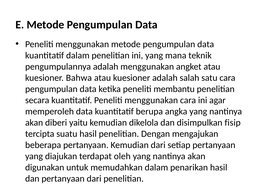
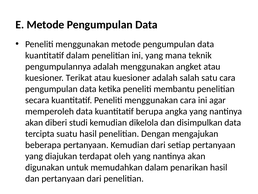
Bahwa: Bahwa -> Terikat
yaitu: yaitu -> studi
disimpulkan fisip: fisip -> data
